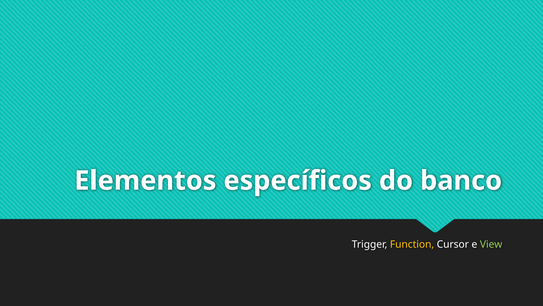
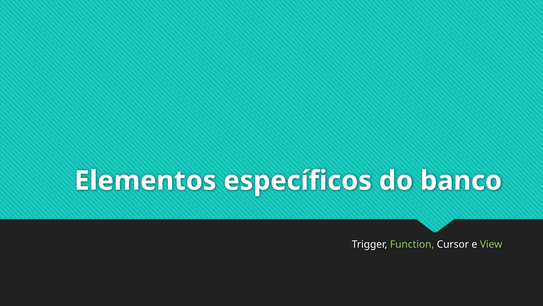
Function colour: yellow -> light green
